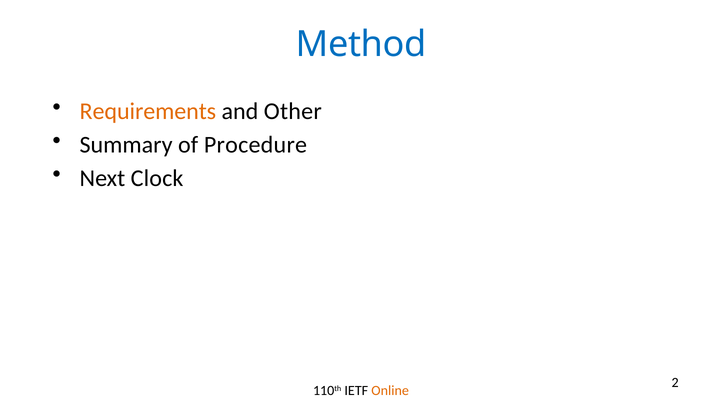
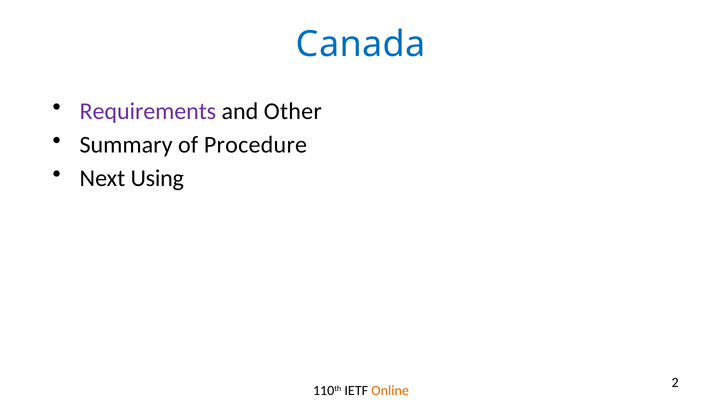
Method: Method -> Canada
Requirements colour: orange -> purple
Clock: Clock -> Using
